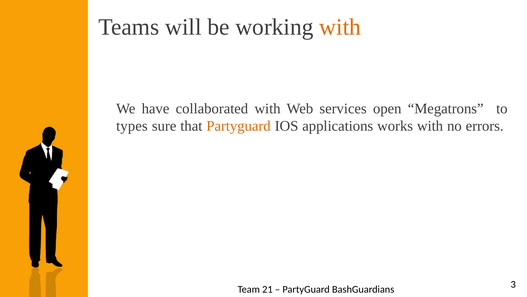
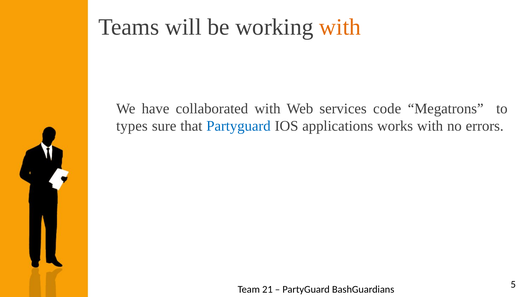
open: open -> code
Partyguard at (239, 126) colour: orange -> blue
3: 3 -> 5
